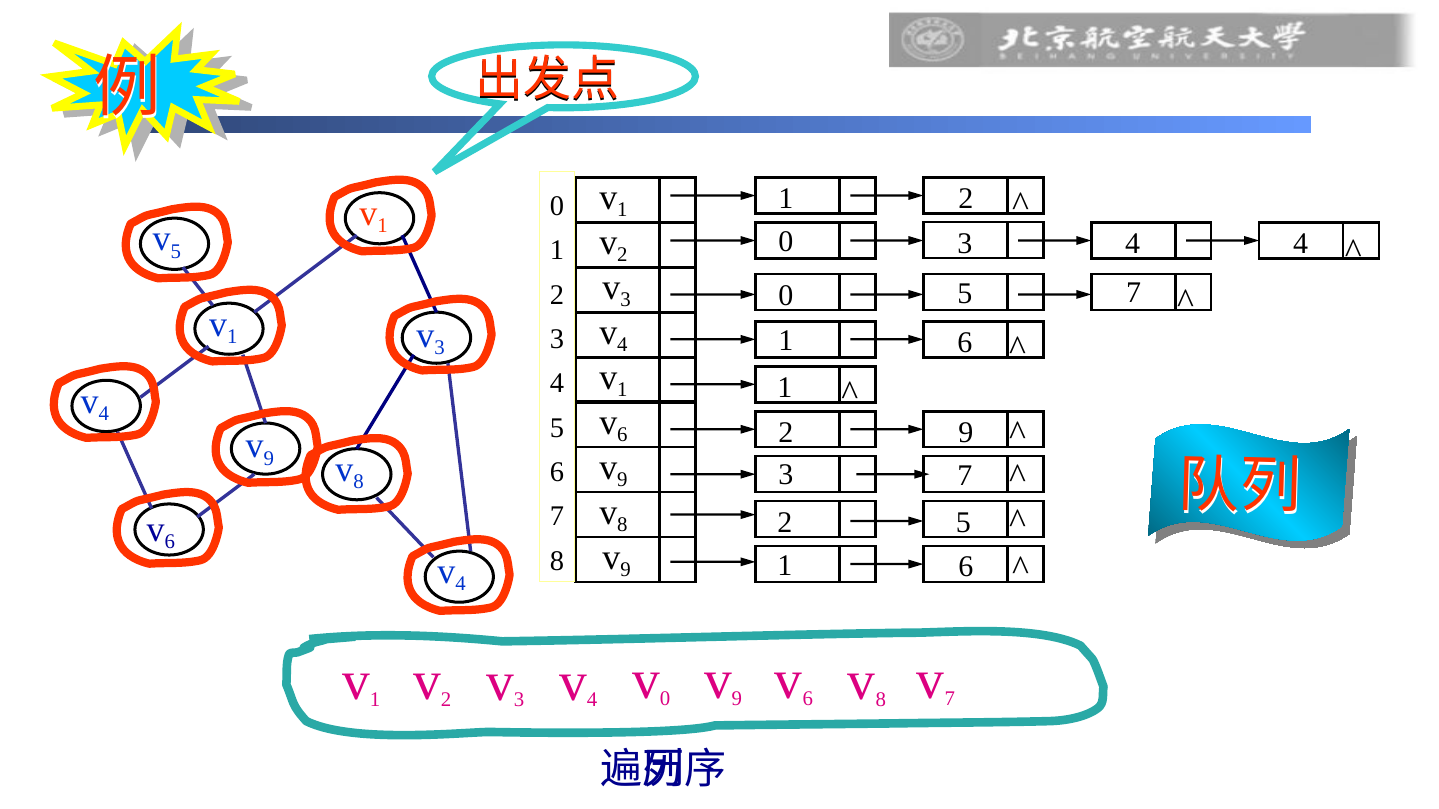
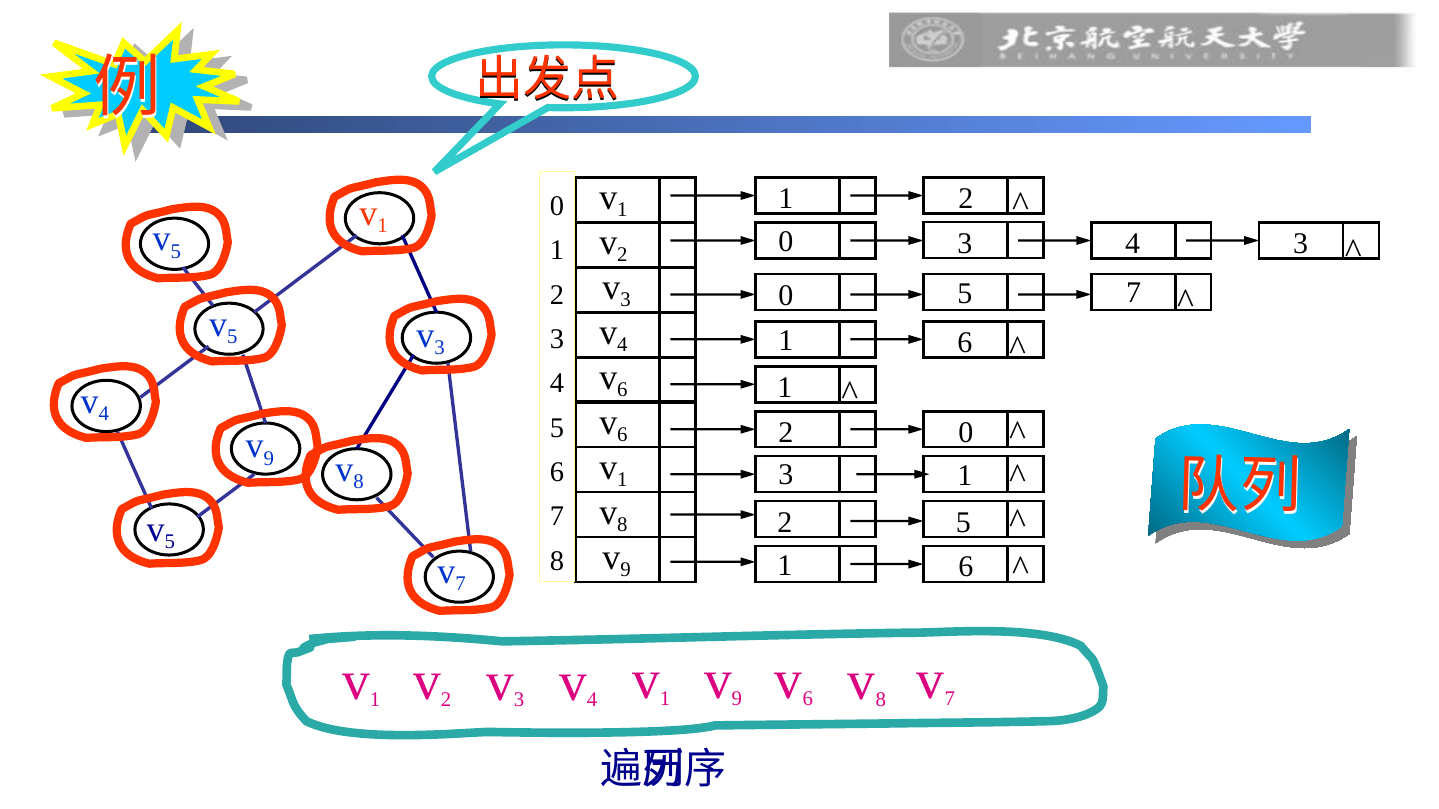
4 4: 4 -> 3
1 at (232, 337): 1 -> 5
1 at (622, 390): 1 -> 6
9 at (966, 433): 9 -> 0
9 at (622, 480): 9 -> 1
3 7: 7 -> 1
6 at (170, 542): 6 -> 5
4 at (461, 584): 4 -> 7
0 at (665, 699): 0 -> 1
